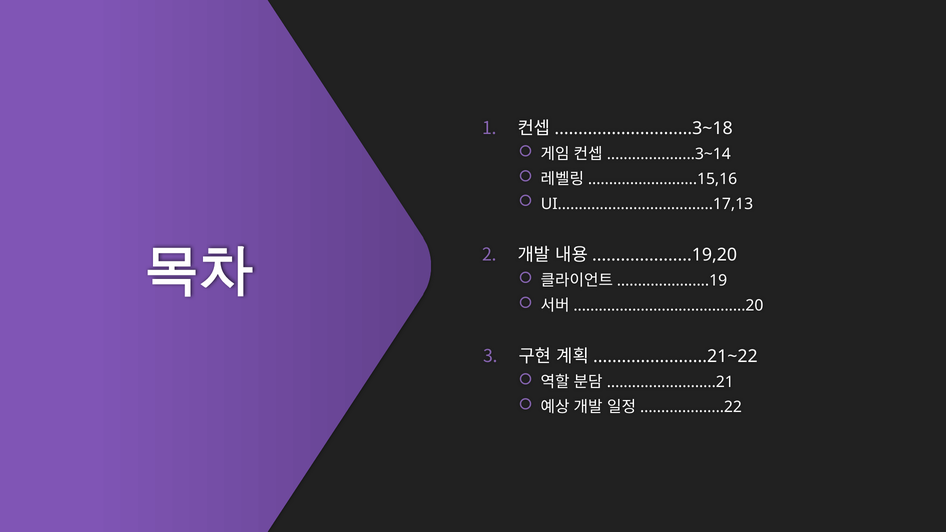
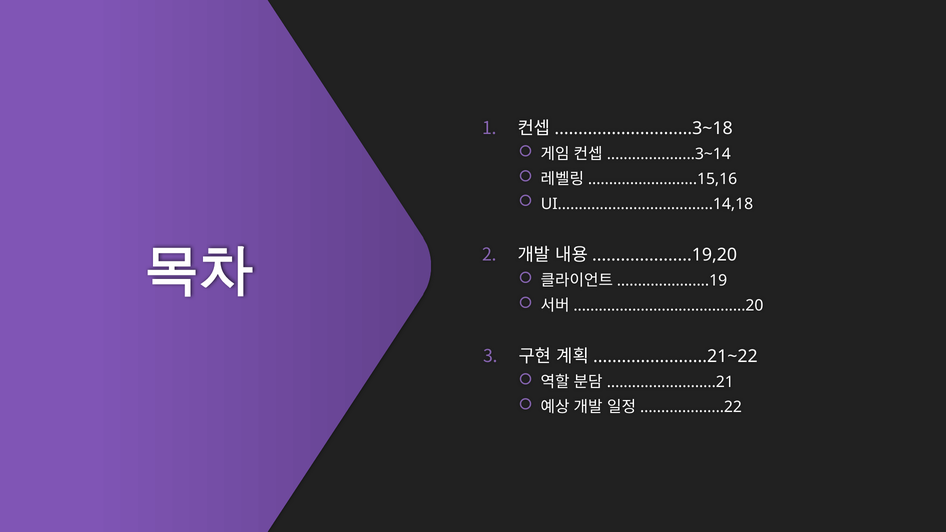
UI.....................................17,13: UI.....................................17,13 -> UI.....................................14,18
